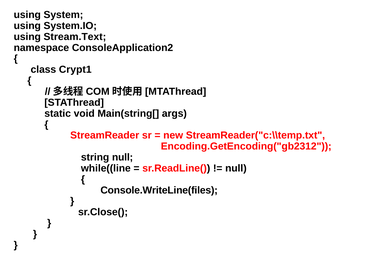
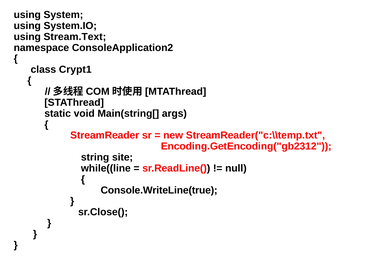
string null: null -> site
Console.WriteLine(files: Console.WriteLine(files -> Console.WriteLine(true
